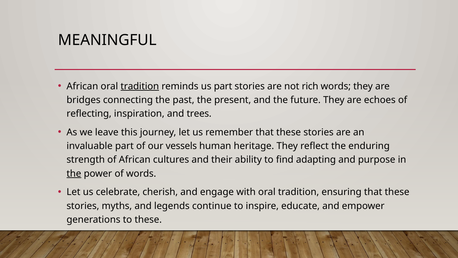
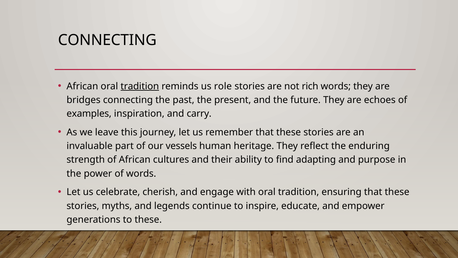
MEANINGFUL at (107, 40): MEANINGFUL -> CONNECTING
us part: part -> role
reflecting: reflecting -> examples
trees: trees -> carry
the at (74, 173) underline: present -> none
